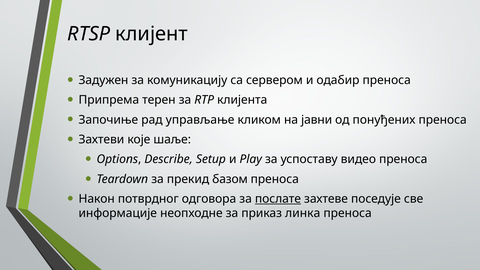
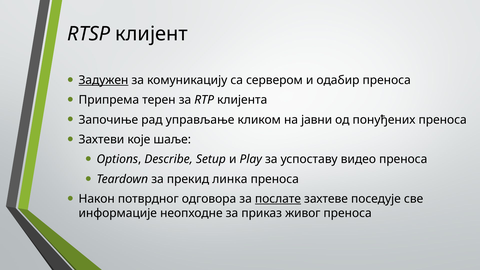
Задужен underline: none -> present
базом: базом -> линка
линка: линка -> живог
